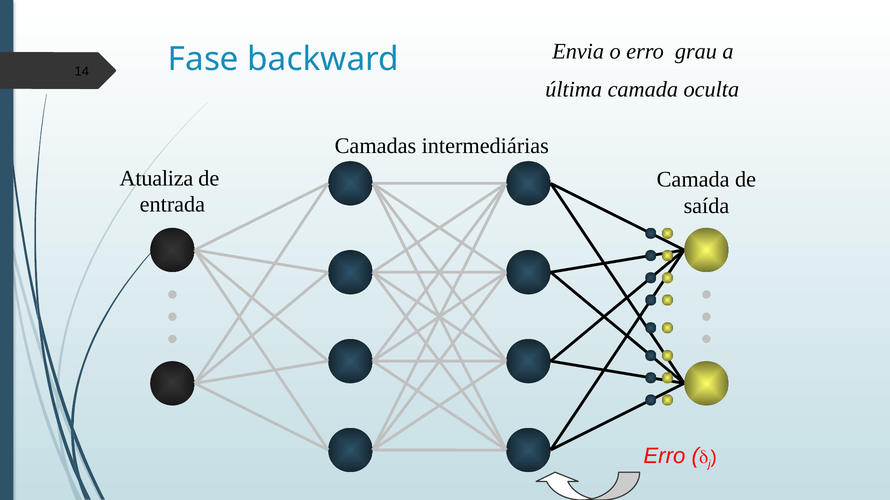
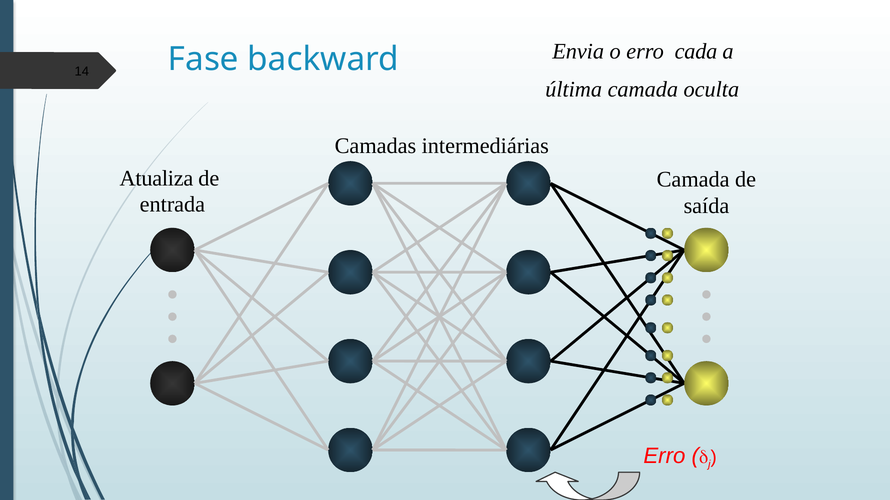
grau: grau -> cada
